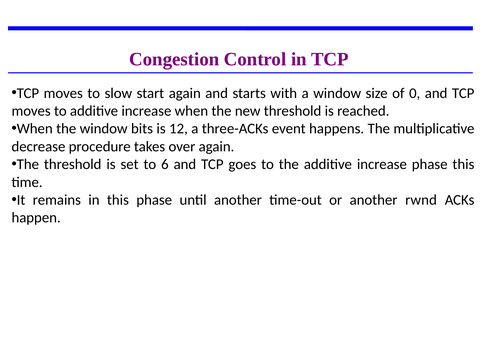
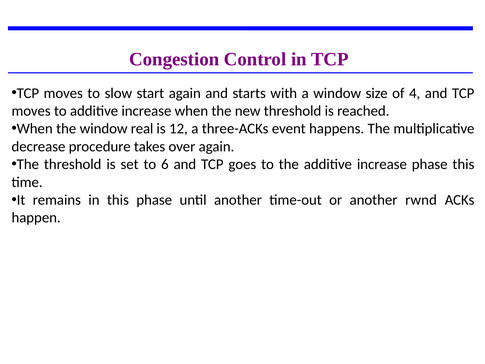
0: 0 -> 4
bits: bits -> real
